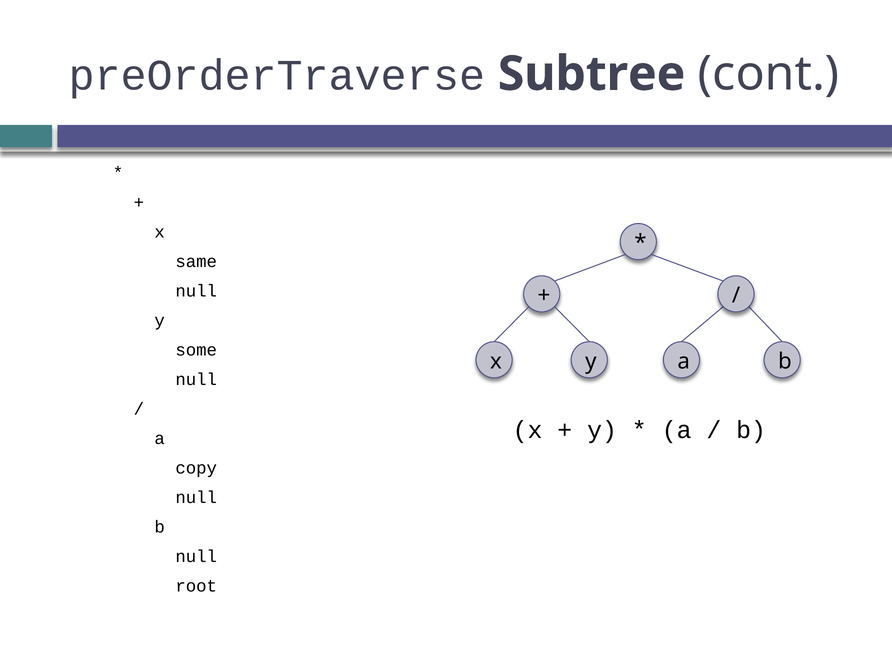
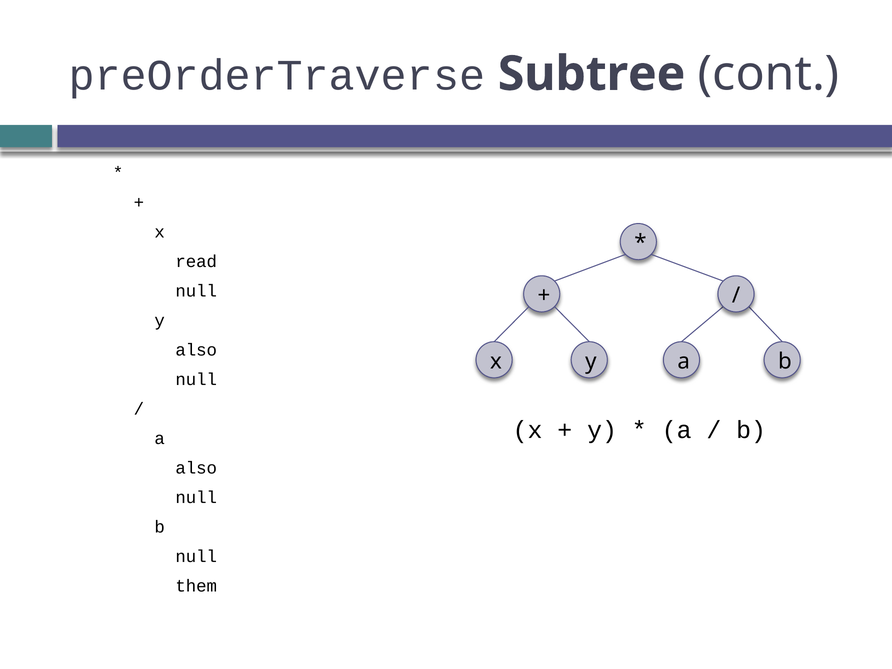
same: same -> read
some at (196, 350): some -> also
copy at (196, 468): copy -> also
root: root -> them
